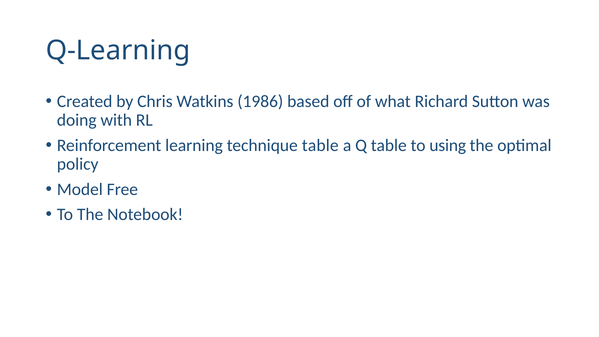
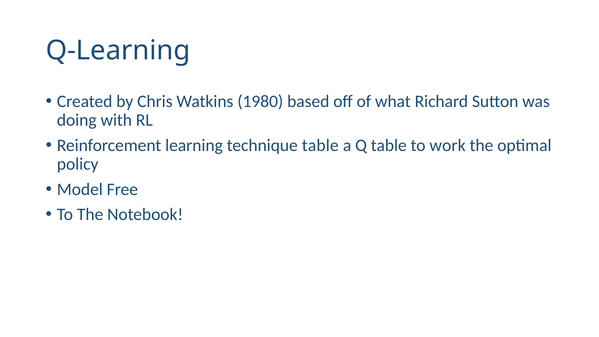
1986: 1986 -> 1980
using: using -> work
